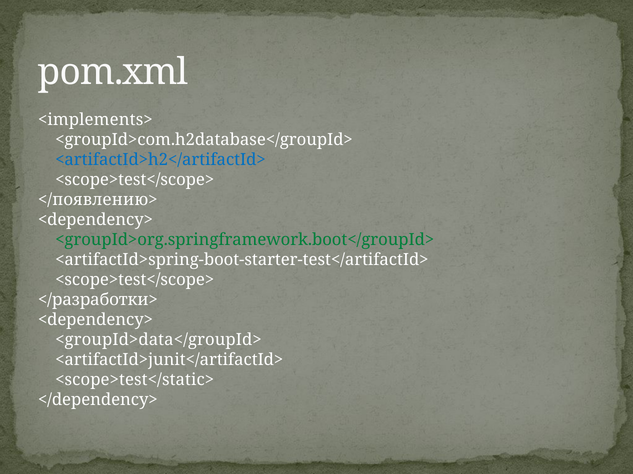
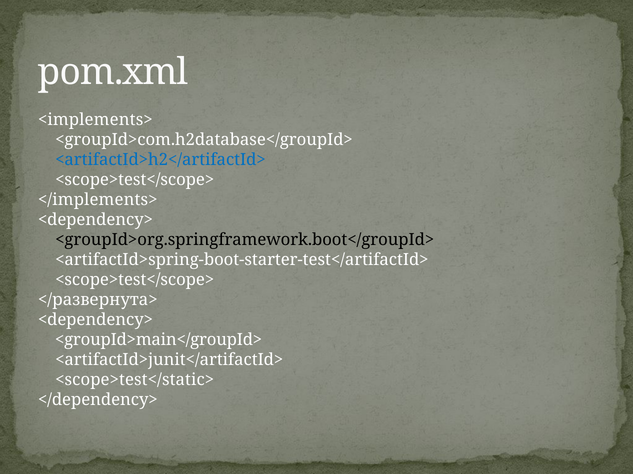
</появлению>: </появлению> -> </implements>
<groupId>org.springframework.boot</groupId> colour: green -> black
</разработки>: </разработки> -> </развернута>
<groupId>data</groupId>: <groupId>data</groupId> -> <groupId>main</groupId>
